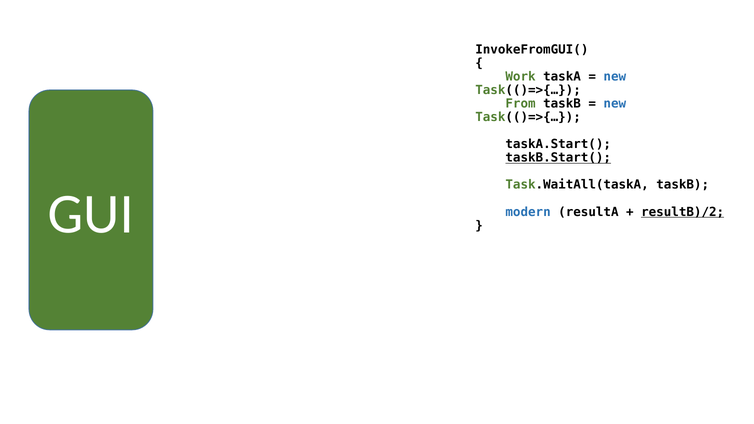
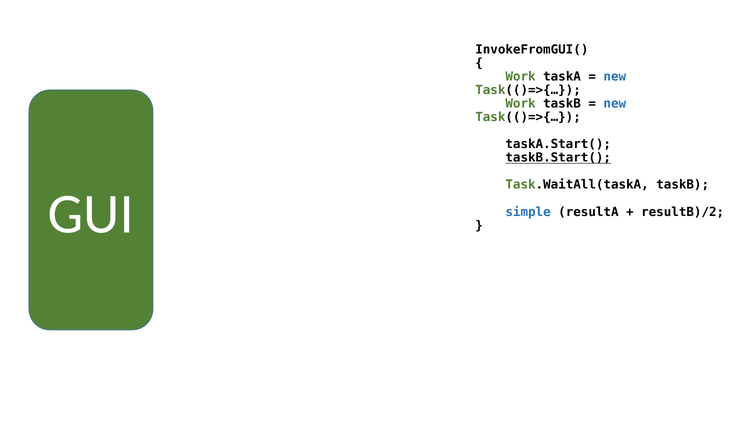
From at (521, 104): From -> Work
modern: modern -> simple
resultB)/2 underline: present -> none
